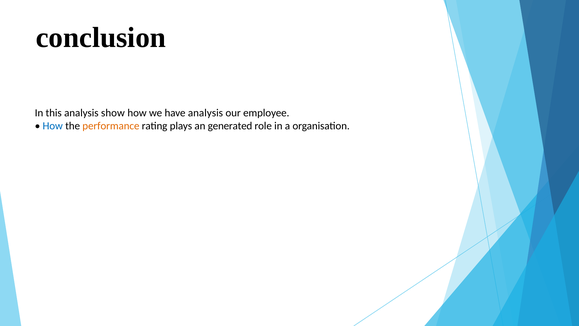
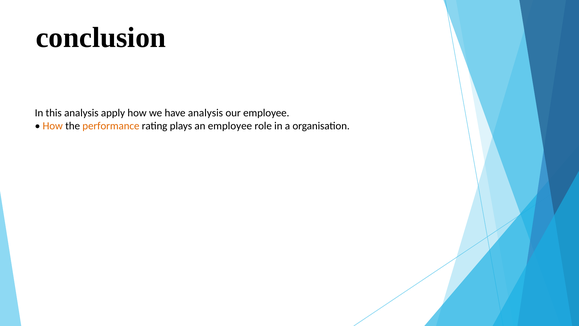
show: show -> apply
How at (53, 126) colour: blue -> orange
an generated: generated -> employee
